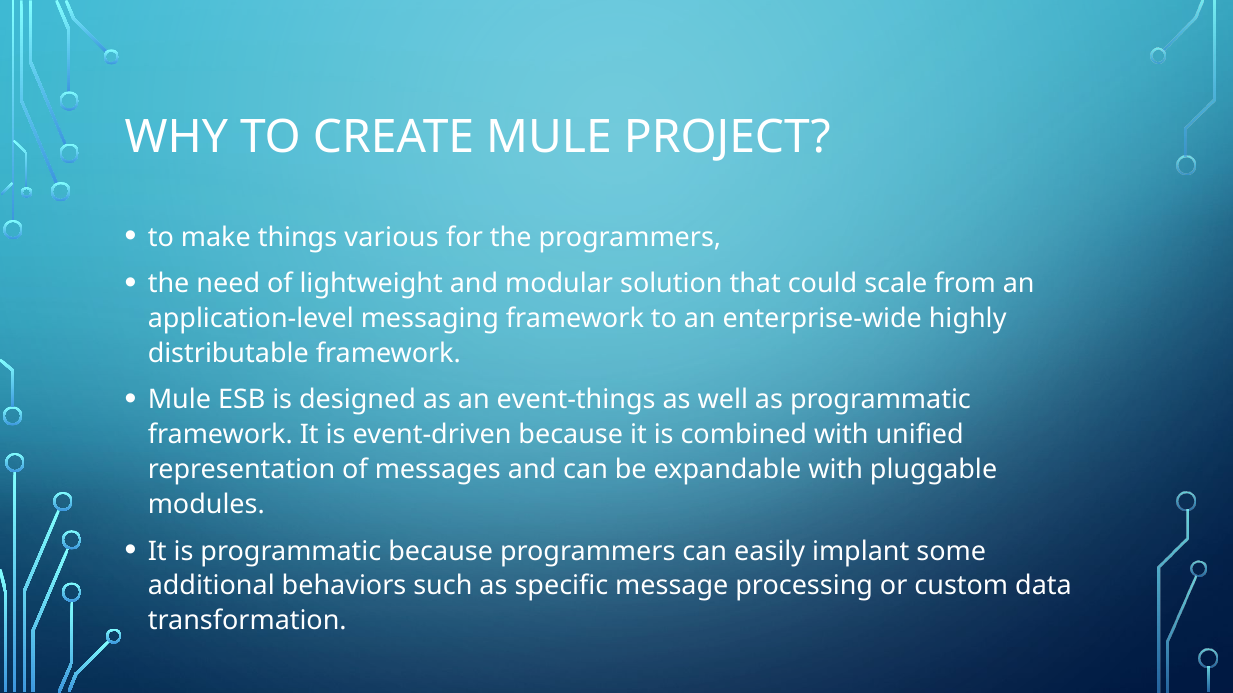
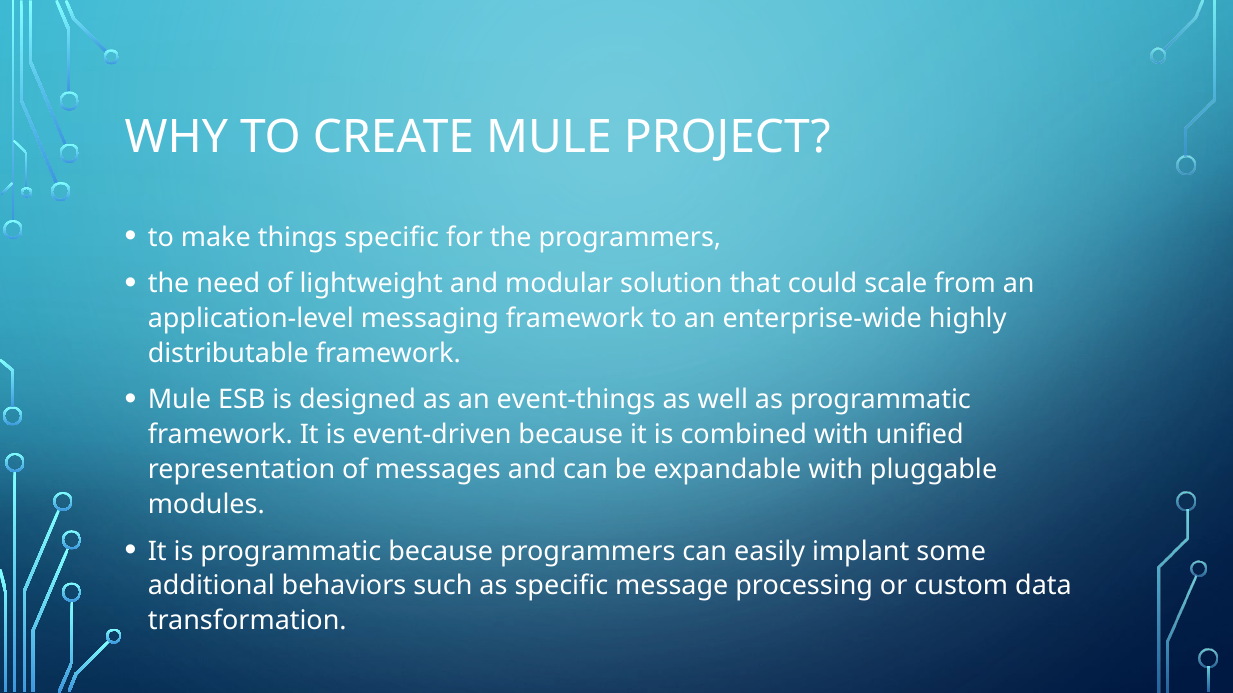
things various: various -> specific
